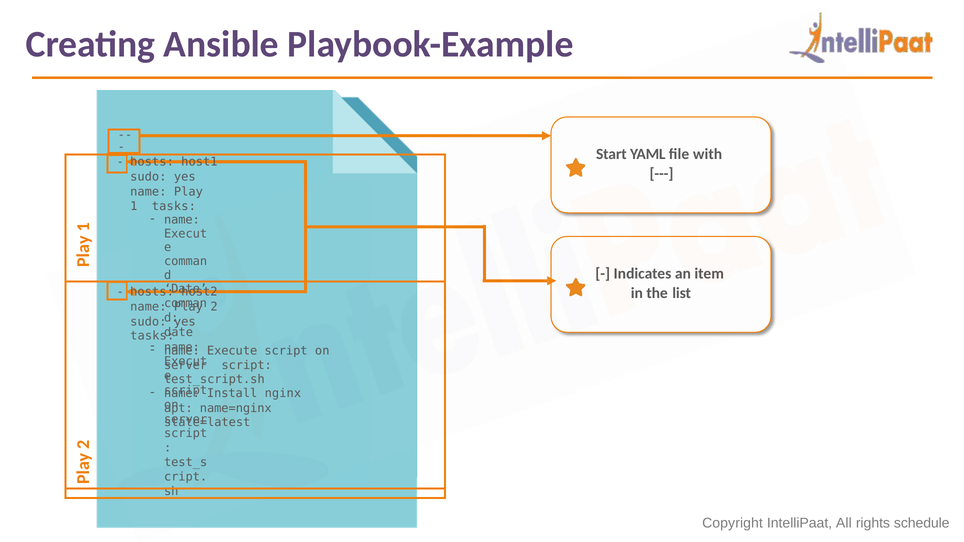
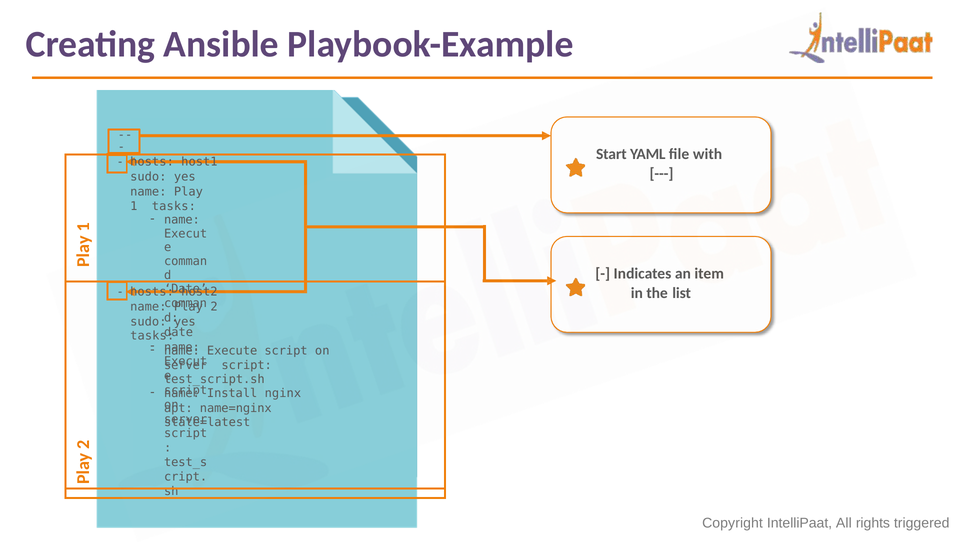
schedule: schedule -> triggered
